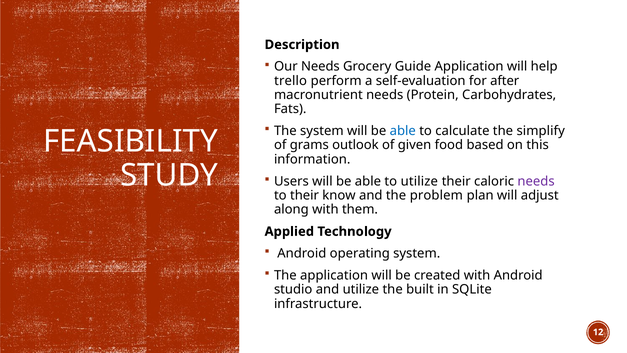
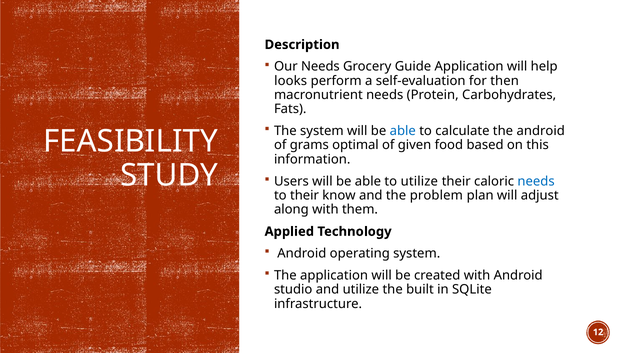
trello: trello -> looks
after: after -> then
the simplify: simplify -> android
outlook: outlook -> optimal
needs at (536, 181) colour: purple -> blue
